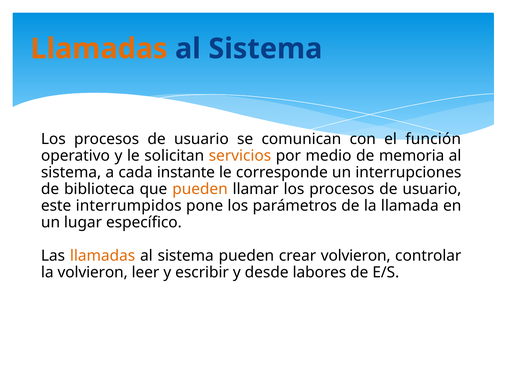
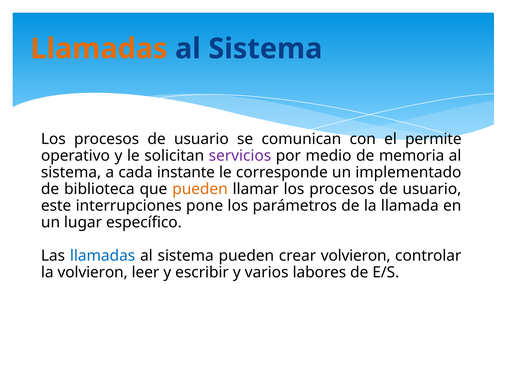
función: función -> permite
servicios colour: orange -> purple
interrupciones: interrupciones -> implementado
interrumpidos: interrumpidos -> interrupciones
llamadas at (103, 256) colour: orange -> blue
desde: desde -> varios
